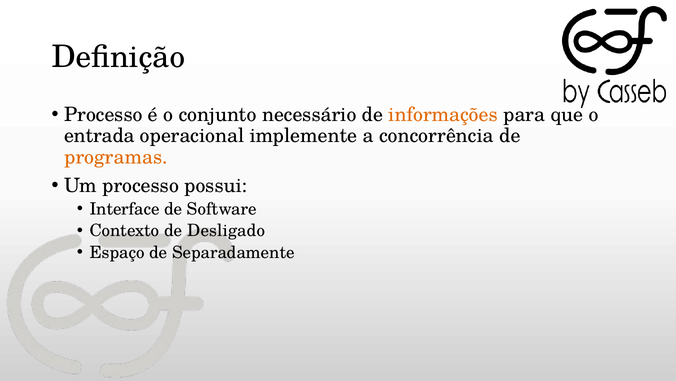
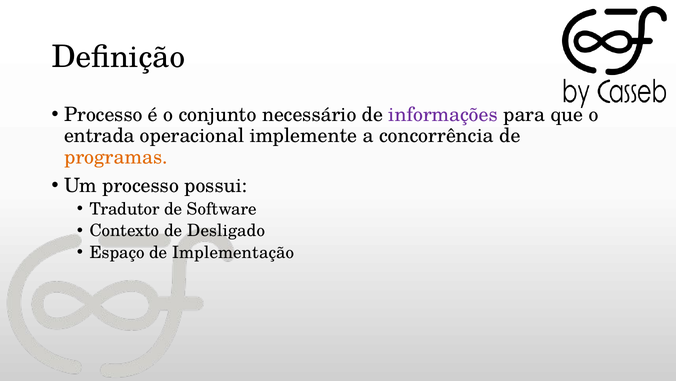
informações colour: orange -> purple
Interface: Interface -> Tradutor
Separadamente: Separadamente -> Implementação
